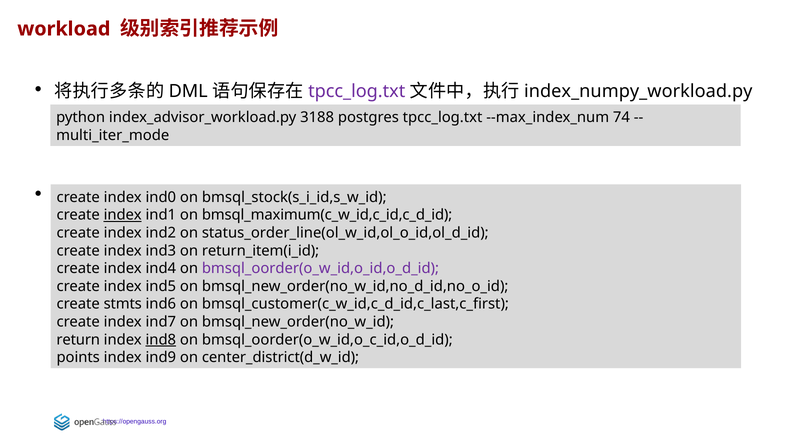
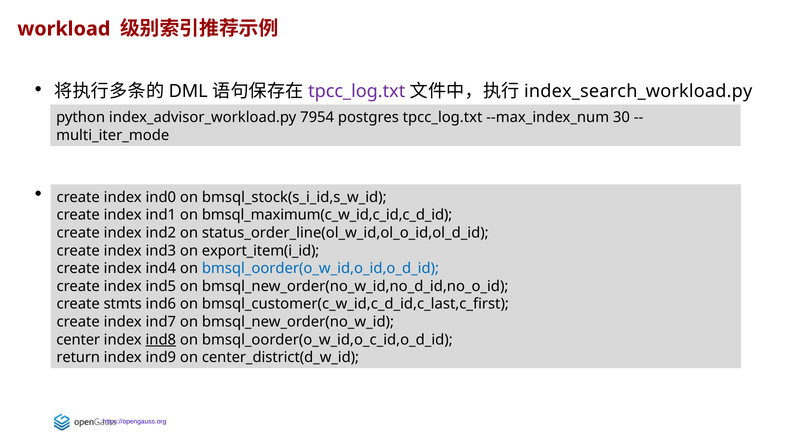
index_numpy_workload.py: index_numpy_workload.py -> index_search_workload.py
3188: 3188 -> 7954
74: 74 -> 30
index at (123, 215) underline: present -> none
return_item(i_id: return_item(i_id -> export_item(i_id
bmsql_oorder(o_w_id,o_id,o_d_id colour: purple -> blue
return: return -> center
points: points -> return
